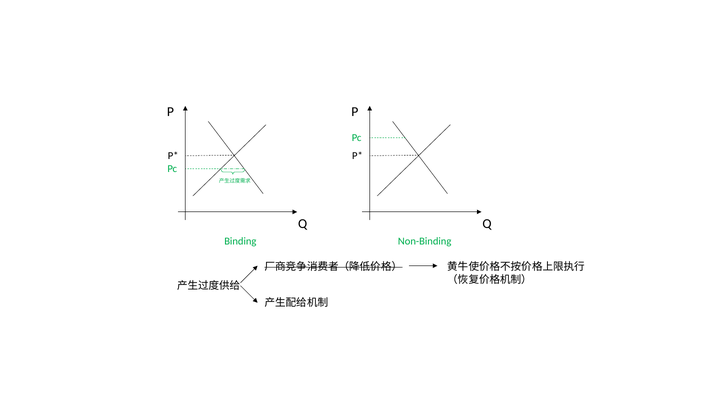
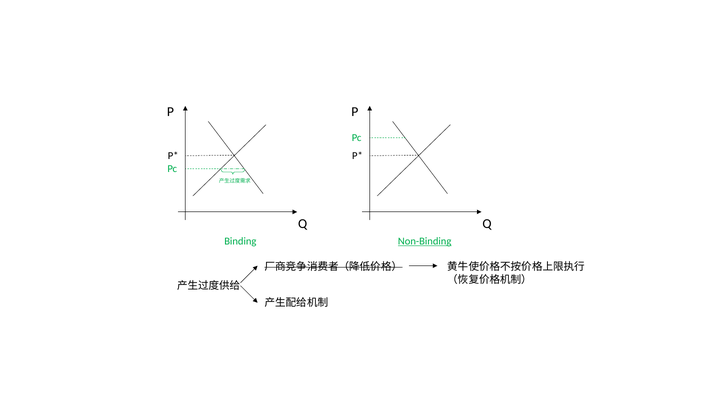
Non-Binding underline: none -> present
